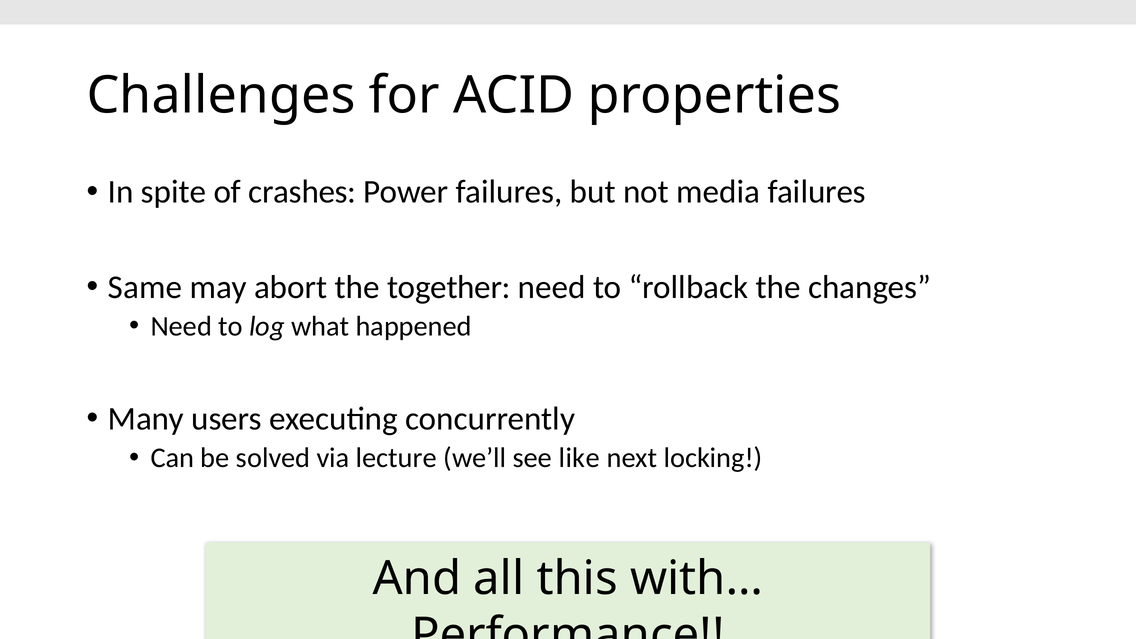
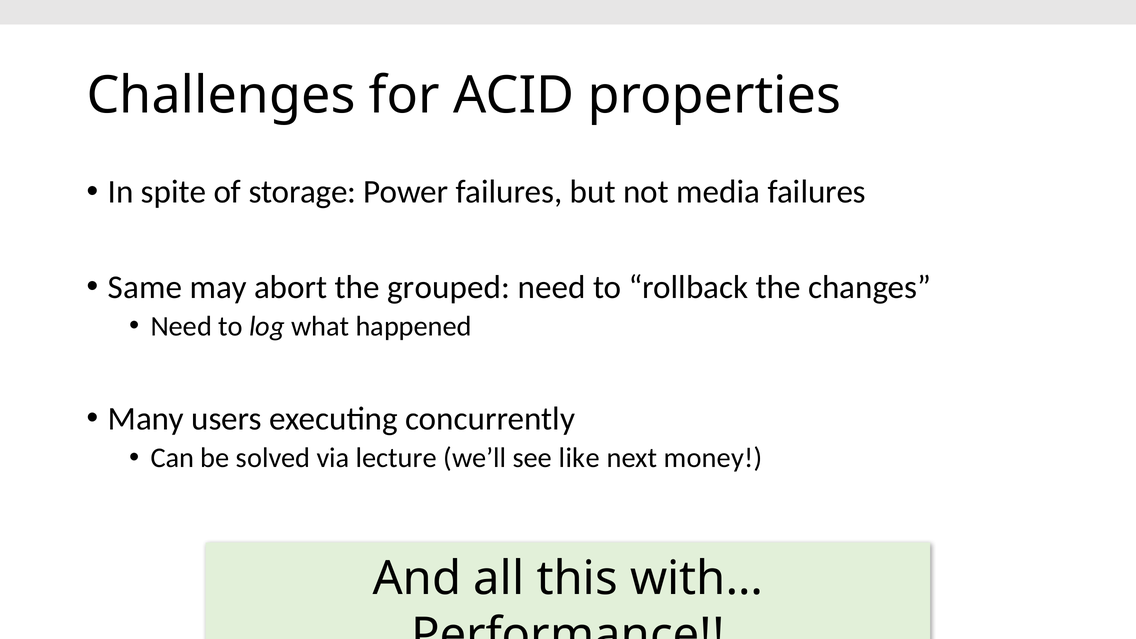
crashes: crashes -> storage
together: together -> grouped
locking: locking -> money
